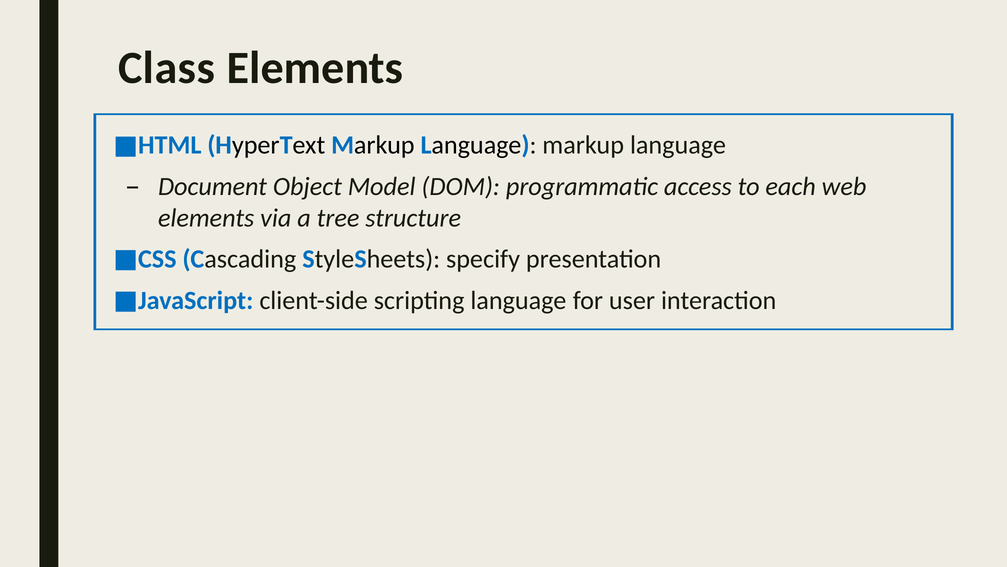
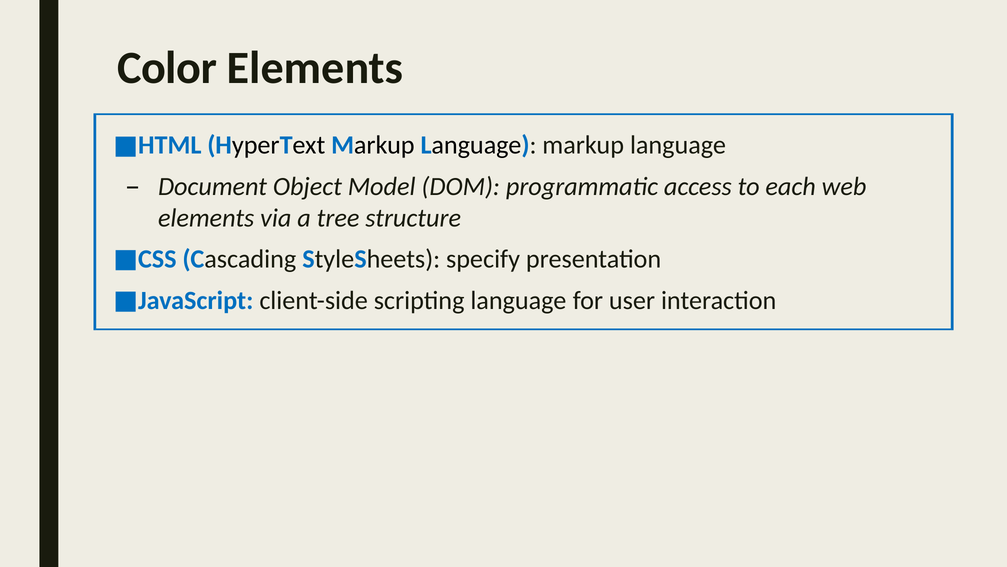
Class: Class -> Color
